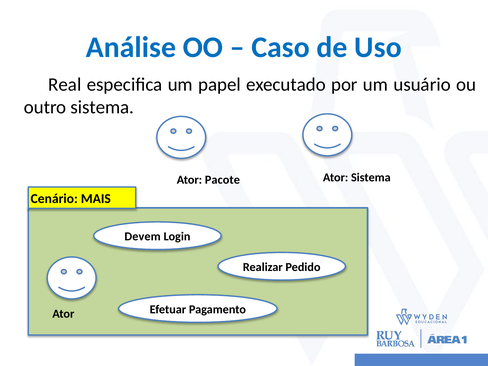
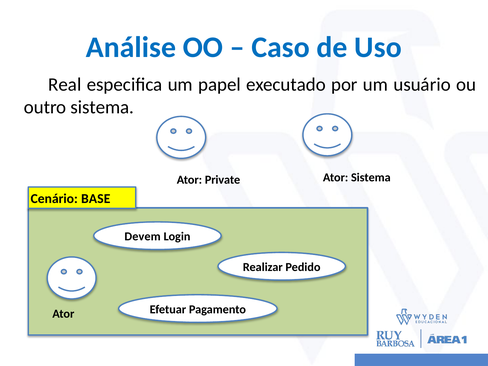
Pacote: Pacote -> Private
MAIS: MAIS -> BASE
